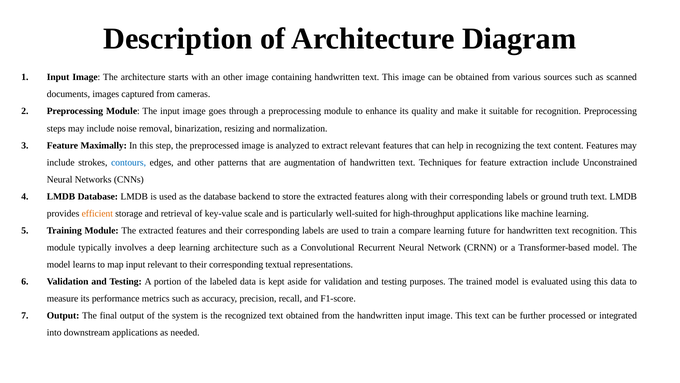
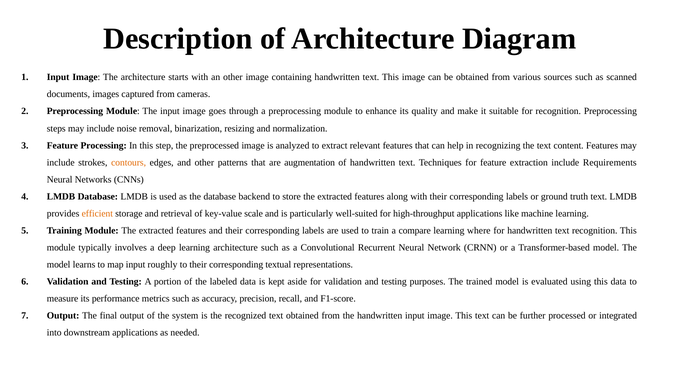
Maximally: Maximally -> Processing
contours colour: blue -> orange
Unconstrained: Unconstrained -> Requirements
future: future -> where
input relevant: relevant -> roughly
